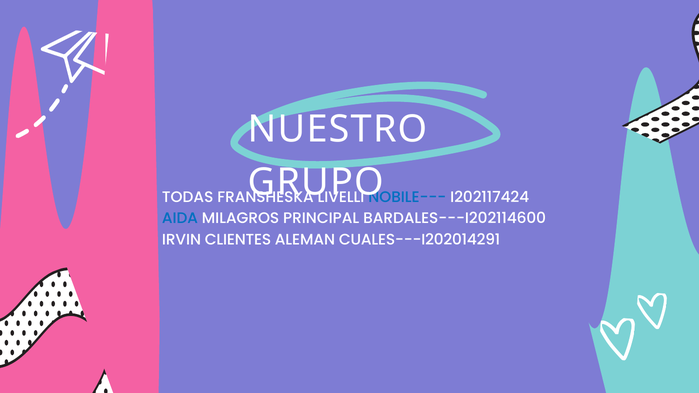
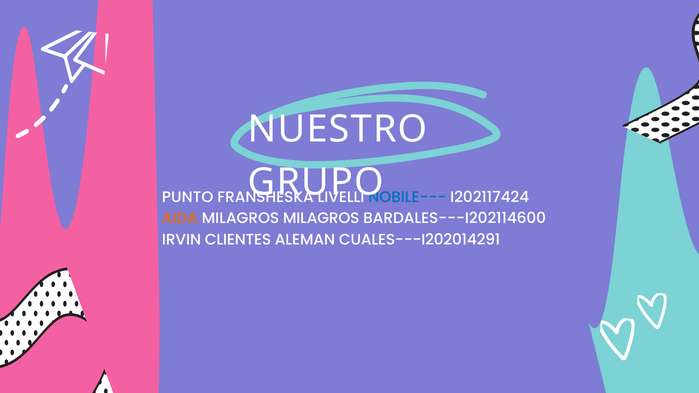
TODAS: TODAS -> PUNTO
AIDA colour: blue -> orange
MILAGROS PRINCIPAL: PRINCIPAL -> MILAGROS
